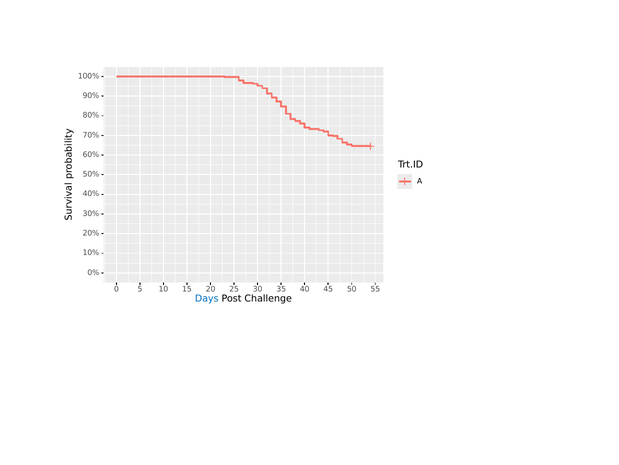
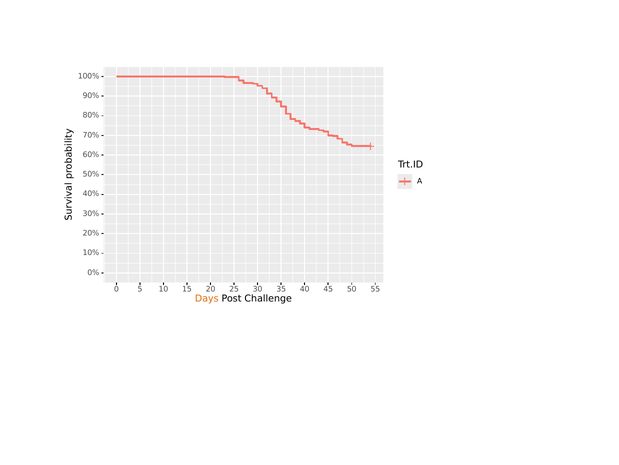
Days colour: blue -> orange
